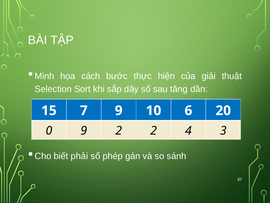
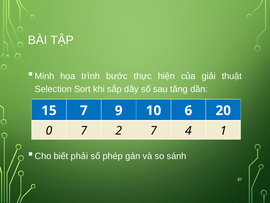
cách: cách -> trình
0 9: 9 -> 7
2 2: 2 -> 7
3: 3 -> 1
